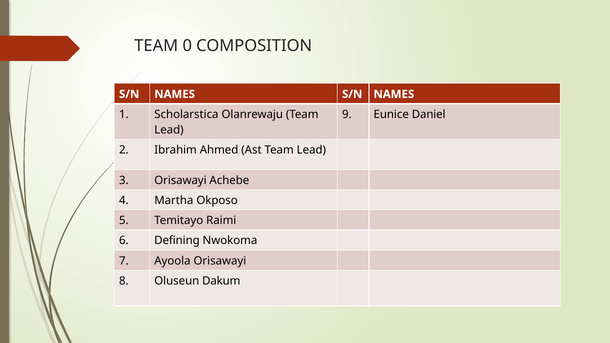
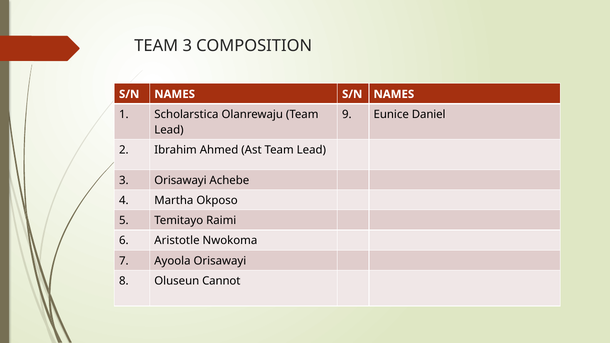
TEAM 0: 0 -> 3
Defining: Defining -> Aristotle
Dakum: Dakum -> Cannot
